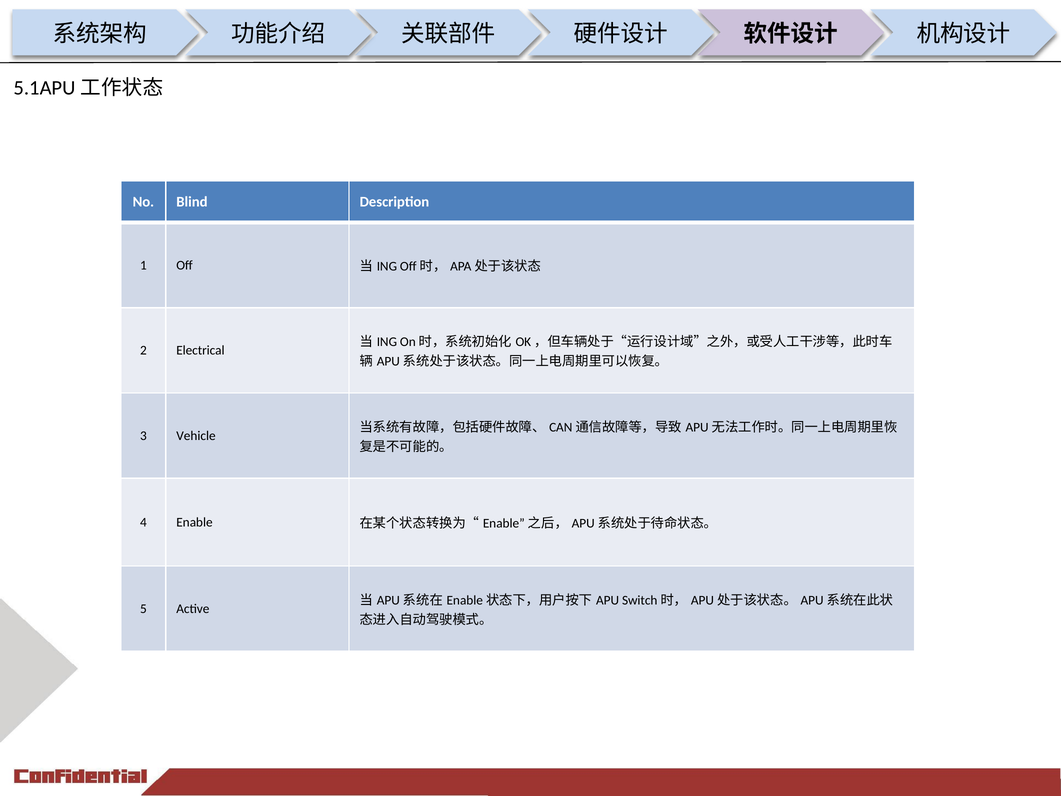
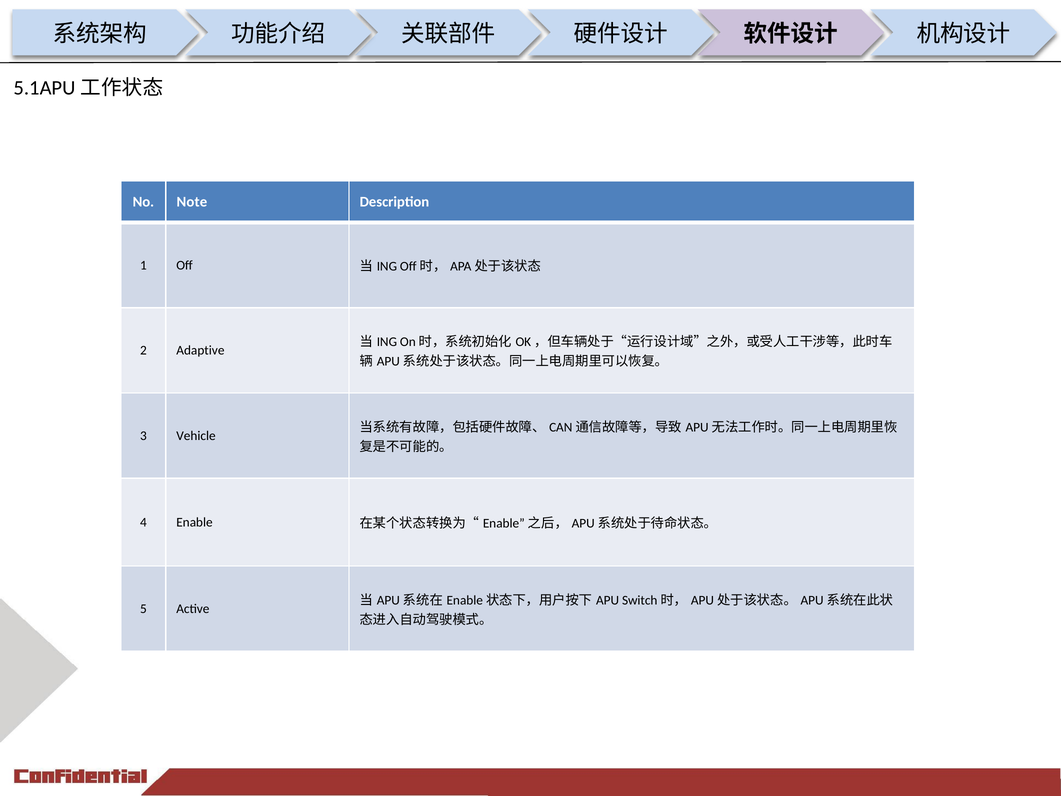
Blind: Blind -> Note
Electrical: Electrical -> Adaptive
